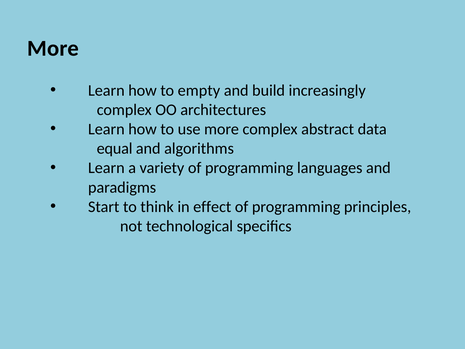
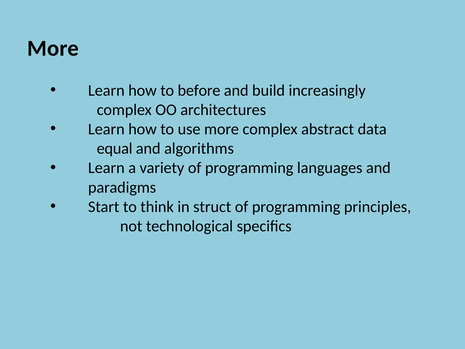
empty: empty -> before
effect: effect -> struct
